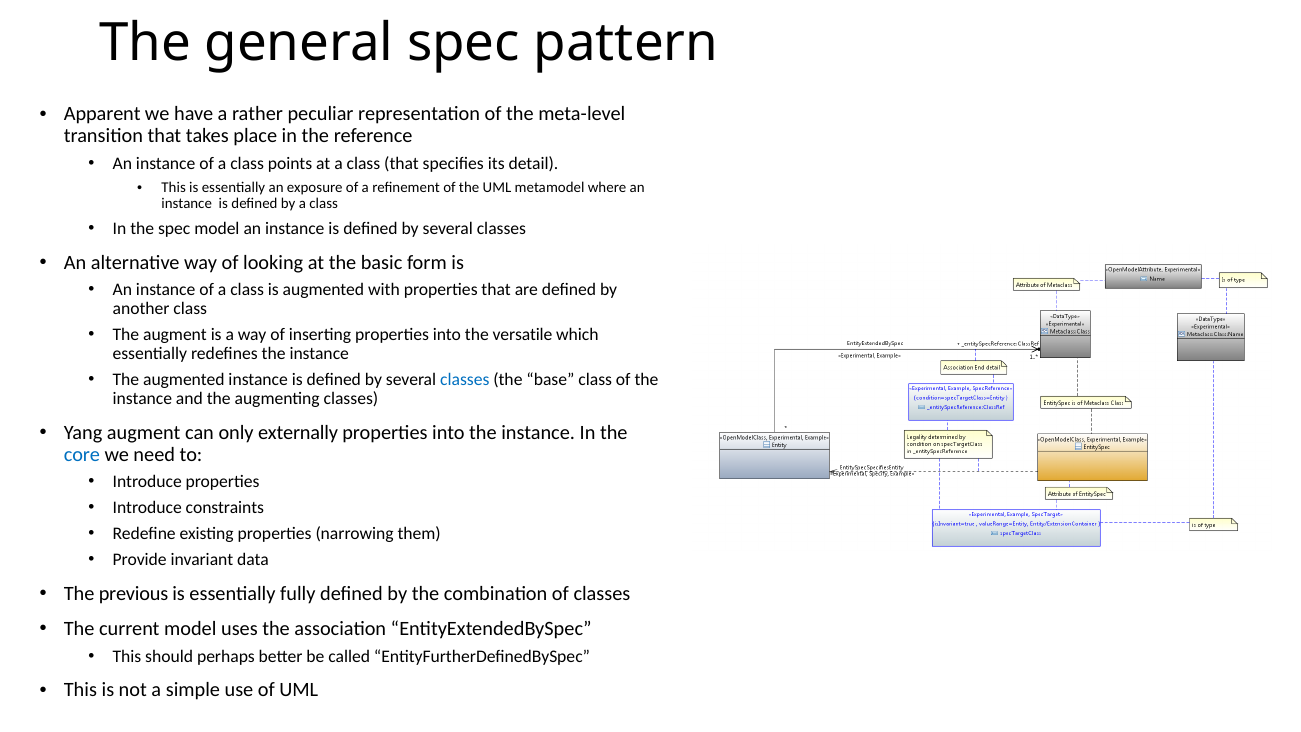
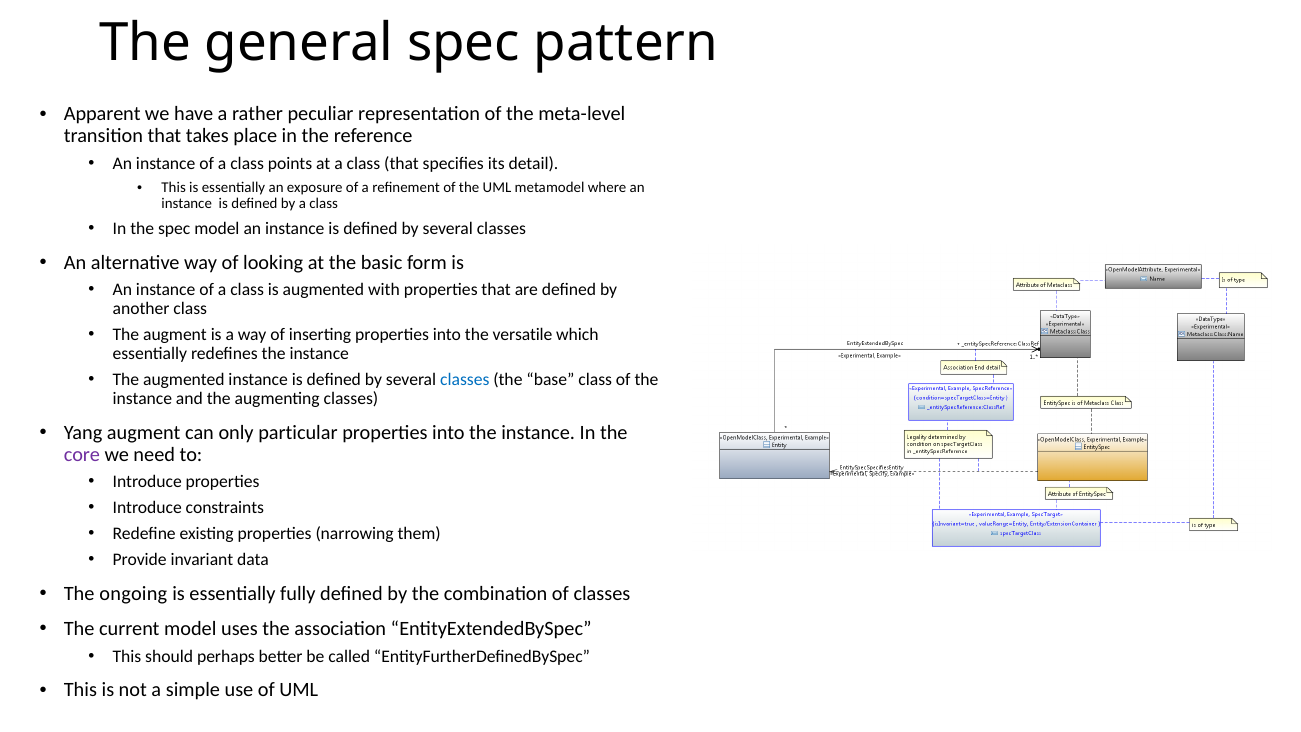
externally: externally -> particular
core colour: blue -> purple
previous: previous -> ongoing
